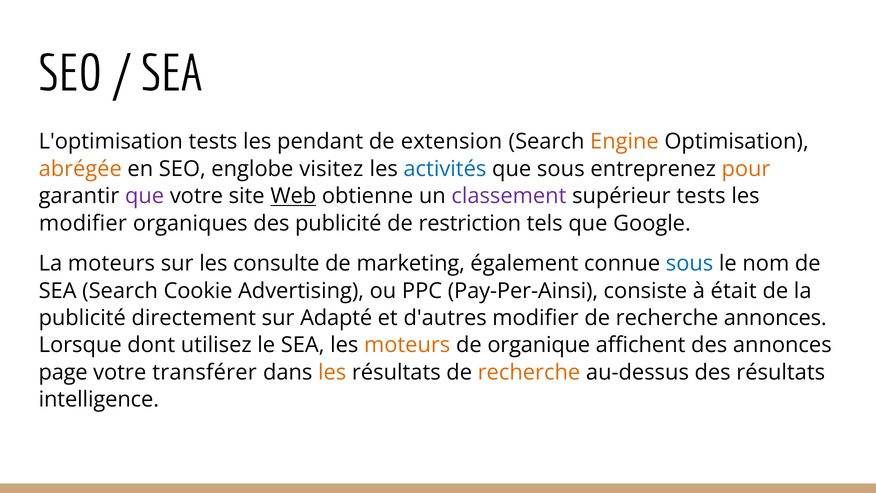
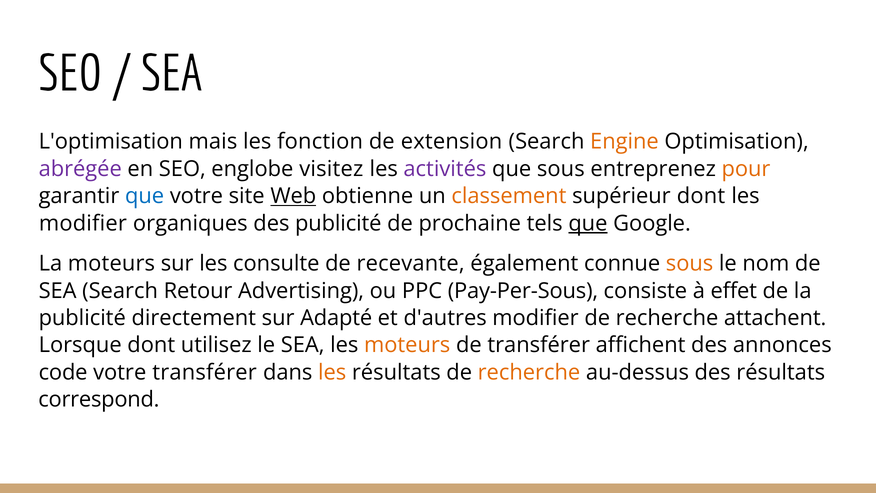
L'optimisation tests: tests -> mais
pendant: pendant -> fonction
abrégée colour: orange -> purple
activités colour: blue -> purple
que at (145, 196) colour: purple -> blue
classement colour: purple -> orange
supérieur tests: tests -> dont
restriction: restriction -> prochaine
que at (588, 223) underline: none -> present
marketing: marketing -> recevante
sous at (690, 264) colour: blue -> orange
Cookie: Cookie -> Retour
Pay-Per-Ainsi: Pay-Per-Ainsi -> Pay-Per-Sous
était: était -> effet
recherche annonces: annonces -> attachent
de organique: organique -> transférer
page: page -> code
intelligence: intelligence -> correspond
